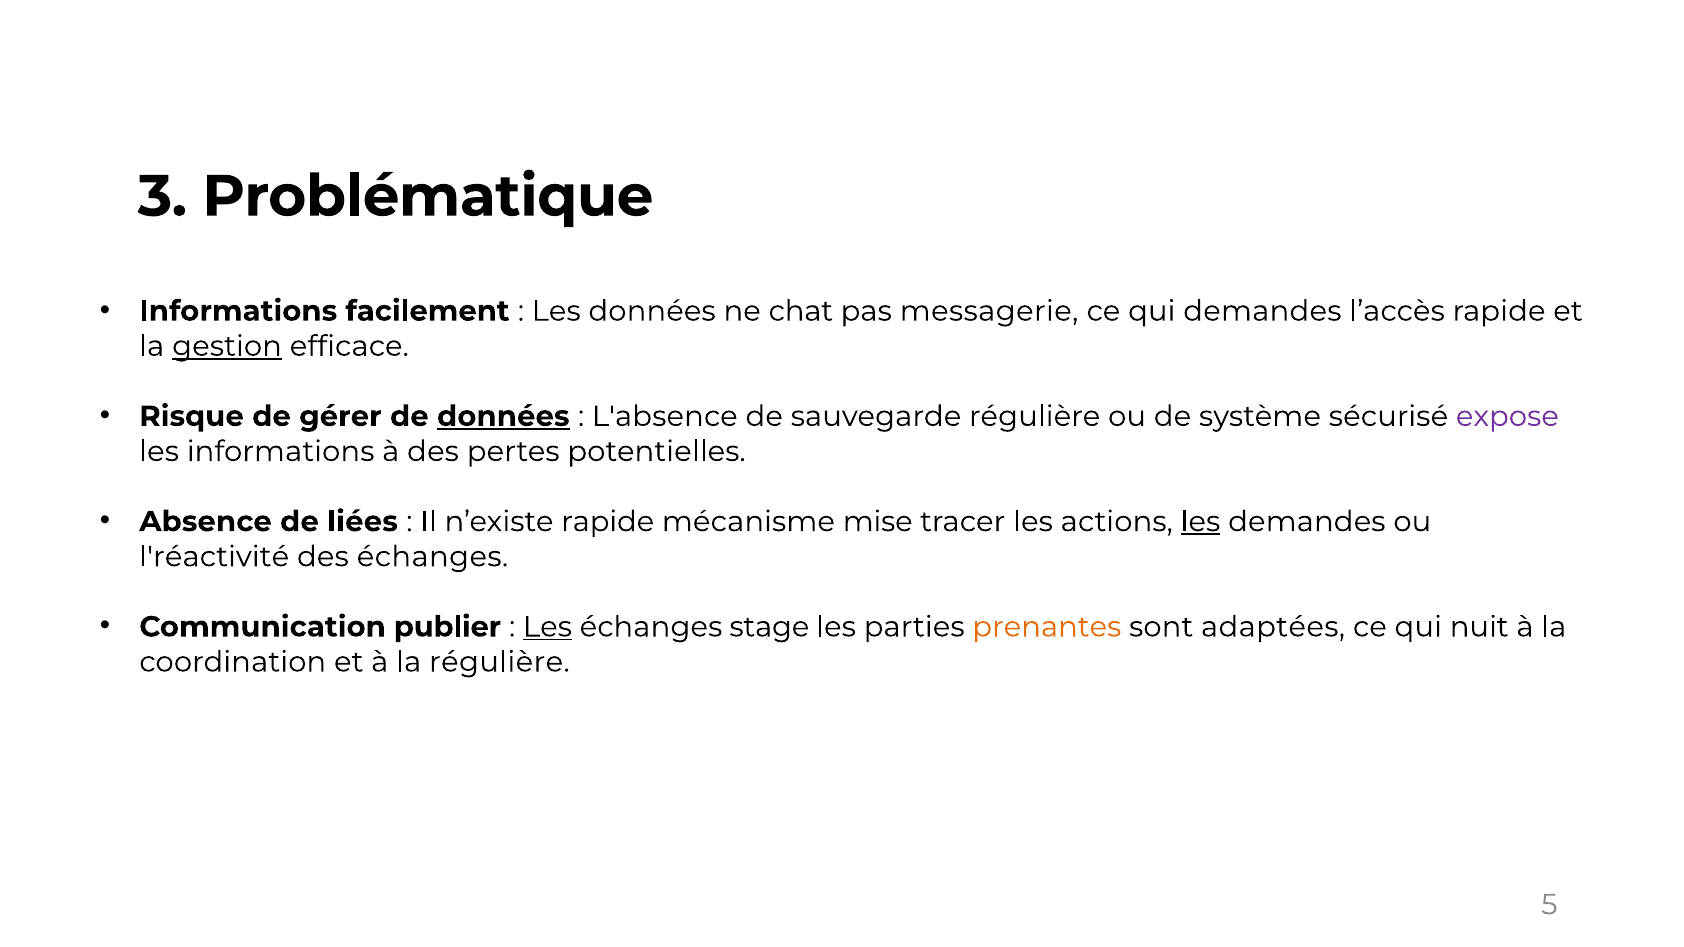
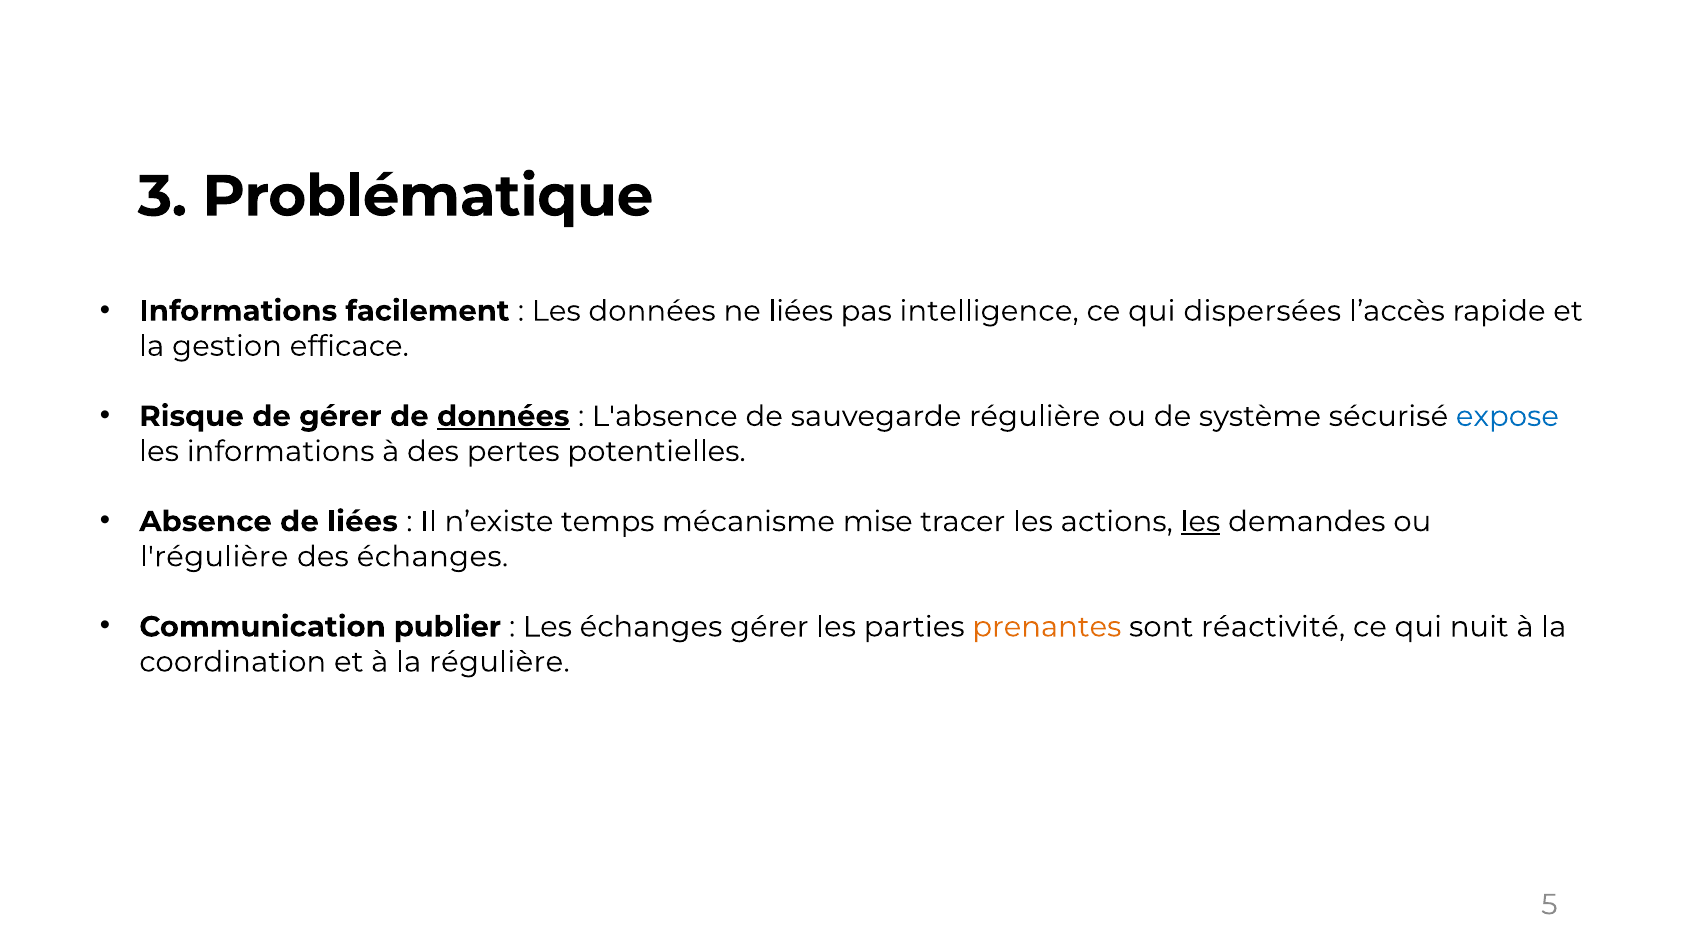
ne chat: chat -> liées
messagerie: messagerie -> intelligence
qui demandes: demandes -> dispersées
gestion underline: present -> none
expose colour: purple -> blue
n’existe rapide: rapide -> temps
l'réactivité: l'réactivité -> l'régulière
Les at (547, 627) underline: present -> none
échanges stage: stage -> gérer
adaptées: adaptées -> réactivité
